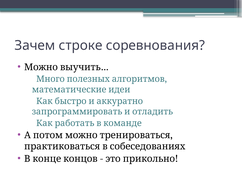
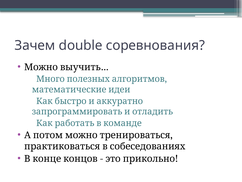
строке: строке -> double
